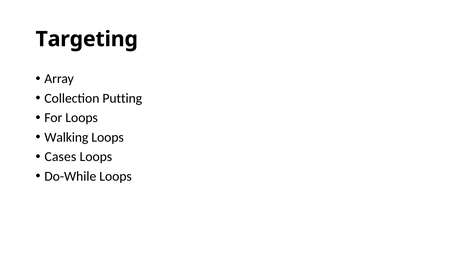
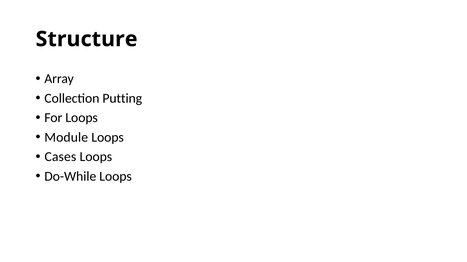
Targeting: Targeting -> Structure
Walking: Walking -> Module
